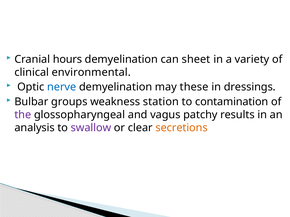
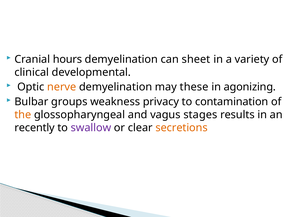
environmental: environmental -> developmental
nerve colour: blue -> orange
dressings: dressings -> agonizing
station: station -> privacy
the colour: purple -> orange
patchy: patchy -> stages
analysis: analysis -> recently
